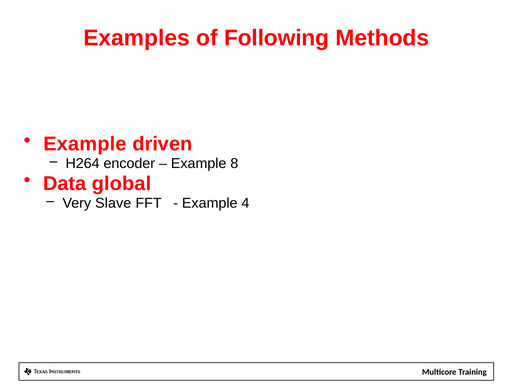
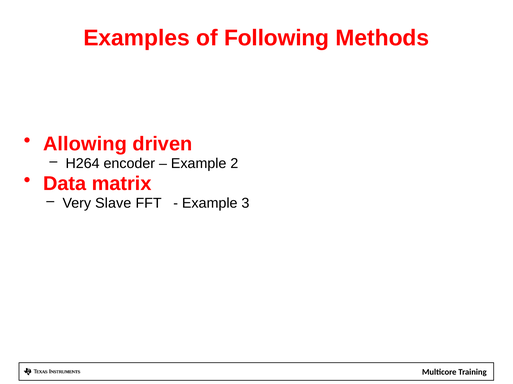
Example at (85, 144): Example -> Allowing
8: 8 -> 2
global: global -> matrix
4: 4 -> 3
